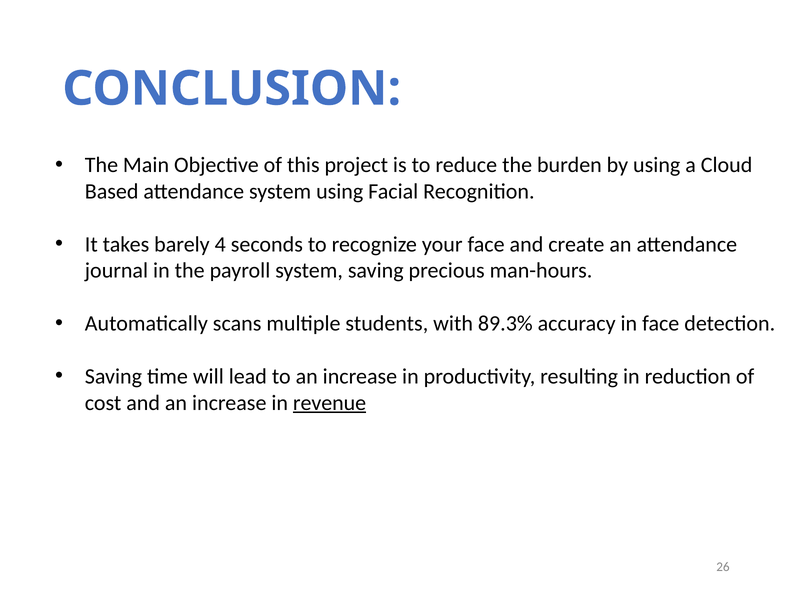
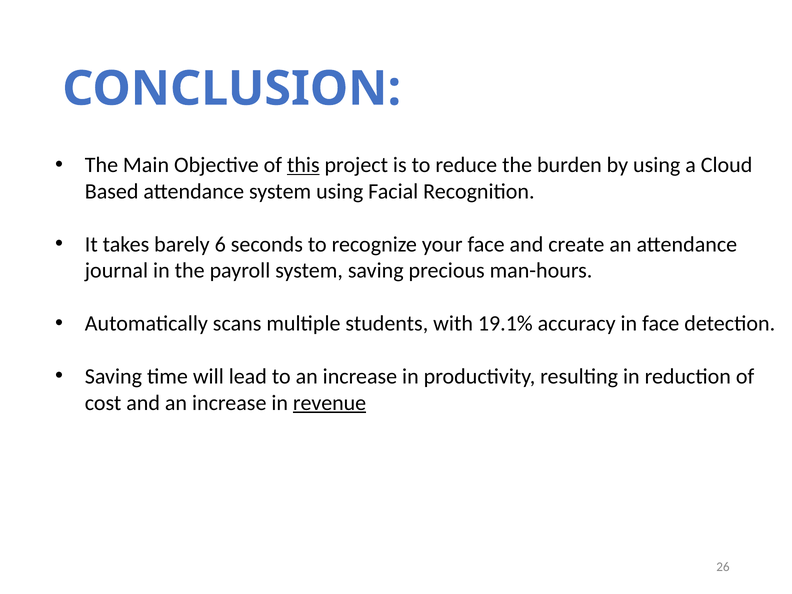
this underline: none -> present
4: 4 -> 6
89.3%: 89.3% -> 19.1%
